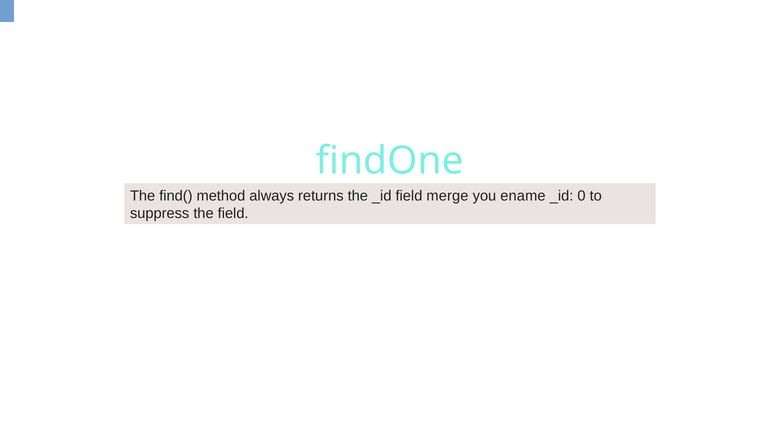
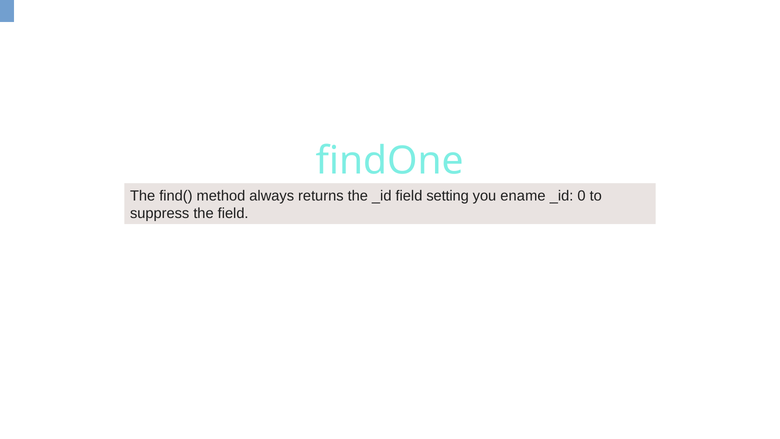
merge: merge -> setting
